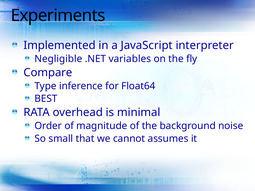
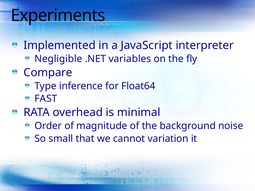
BEST: BEST -> FAST
assumes: assumes -> variation
